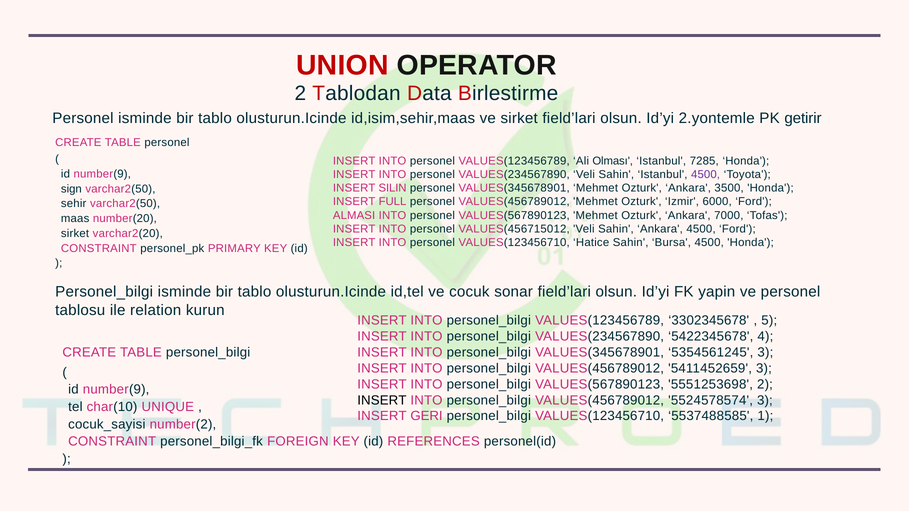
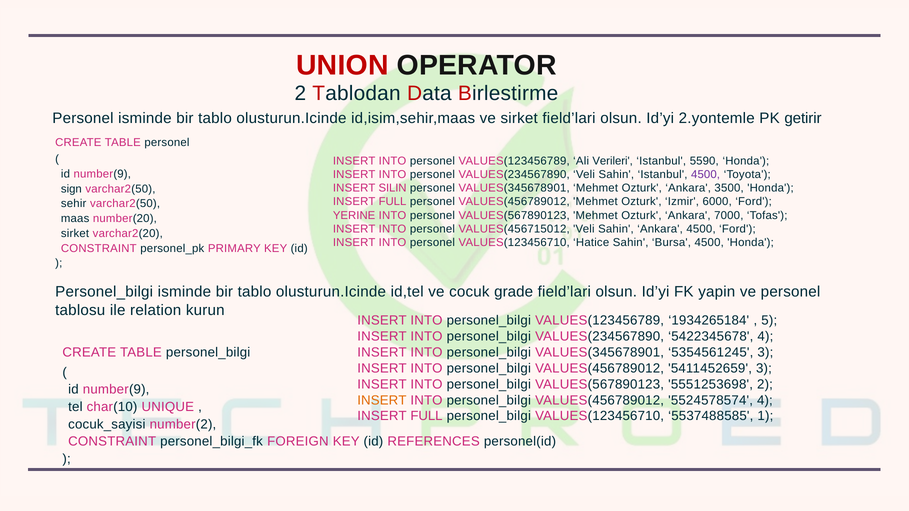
Olması: Olması -> Verileri
7285: 7285 -> 5590
ALMASI: ALMASI -> YERINE
sonar: sonar -> grade
3302345678: 3302345678 -> 1934265184
INSERT at (382, 400) colour: black -> orange
5524578574 3: 3 -> 4
GERI at (427, 416): GERI -> FULL
